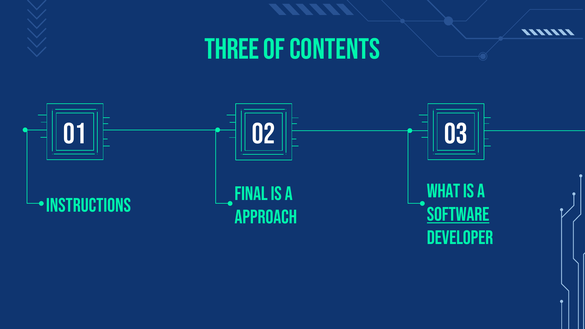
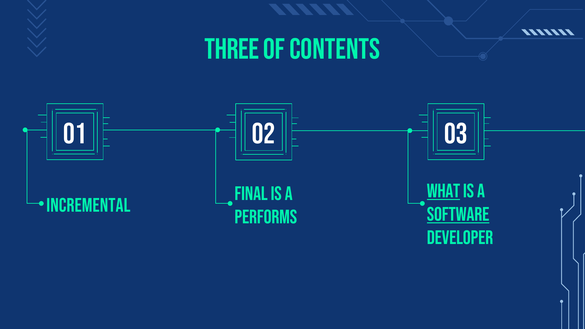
What underline: none -> present
Instructions: Instructions -> Incremental
Approach: Approach -> Performs
